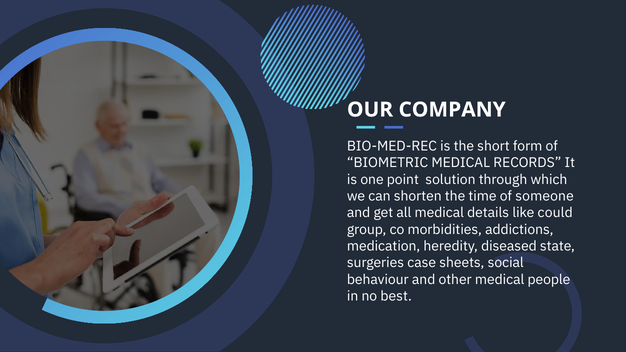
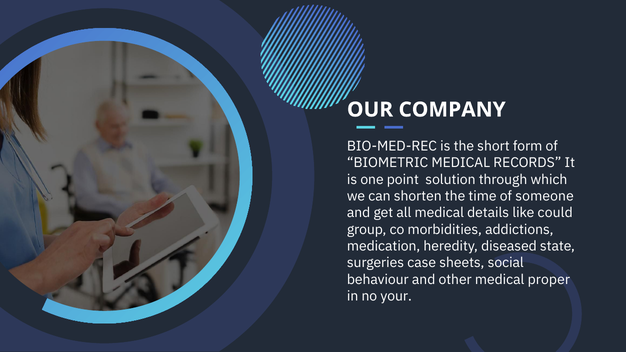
people: people -> proper
best: best -> your
